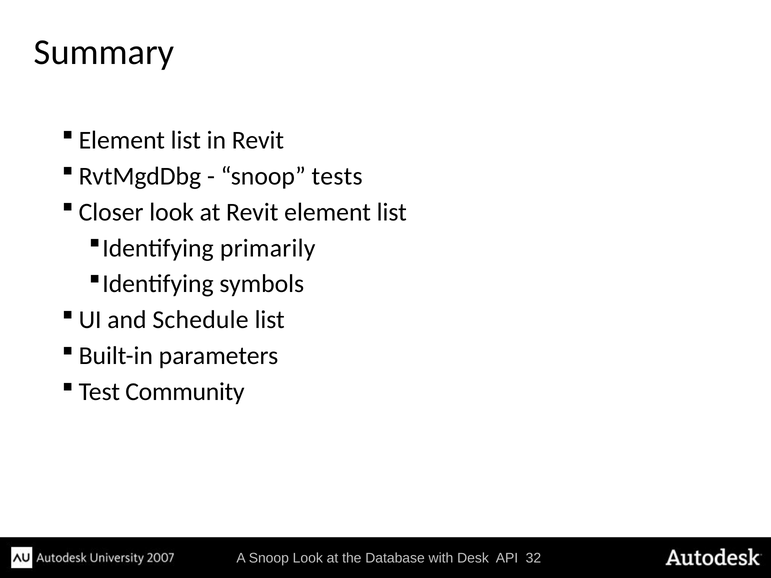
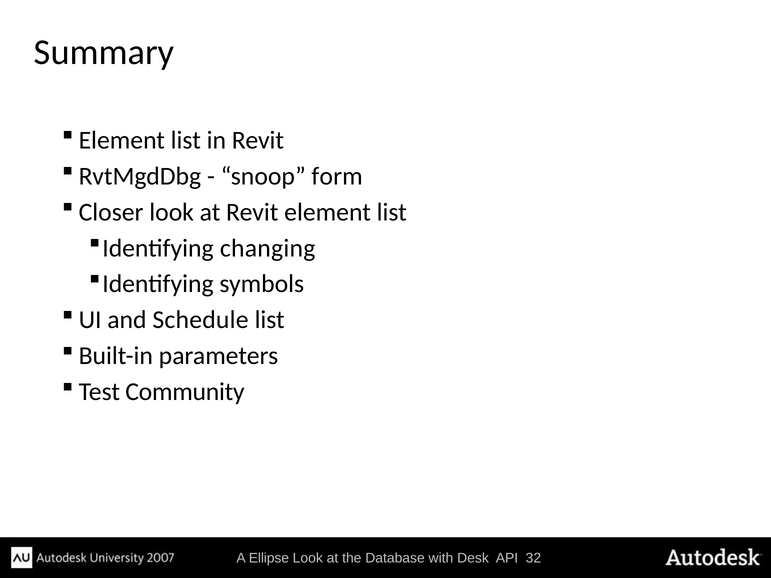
tests: tests -> form
primarily: primarily -> changing
Snoop at (269, 559): Snoop -> Ellipse
